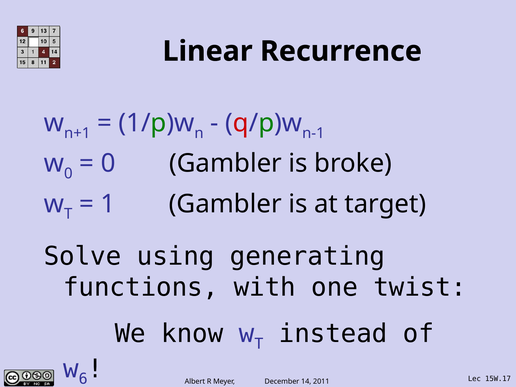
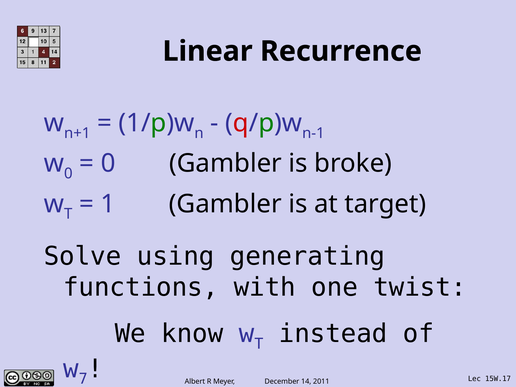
6: 6 -> 7
